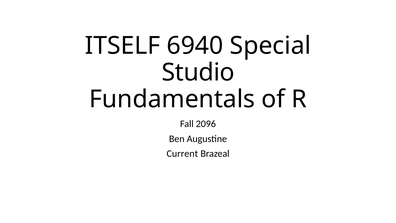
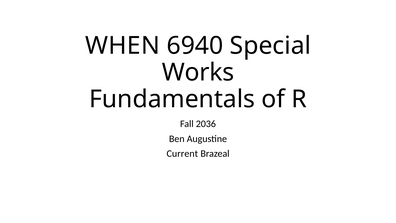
ITSELF: ITSELF -> WHEN
Studio: Studio -> Works
2096: 2096 -> 2036
